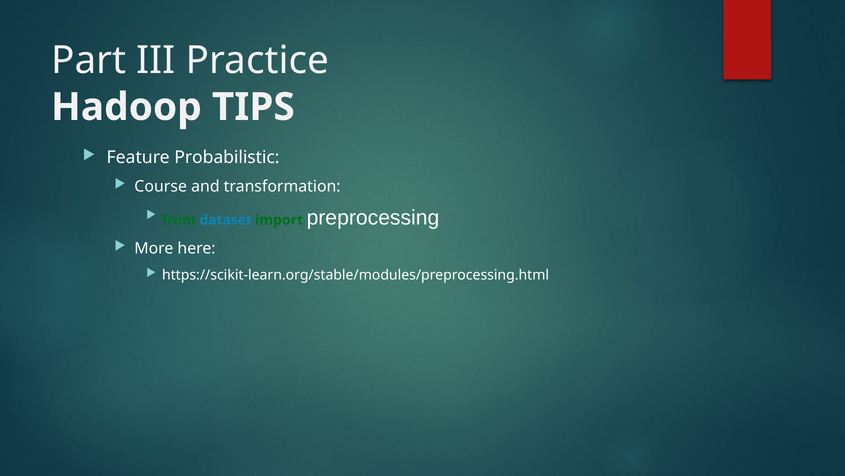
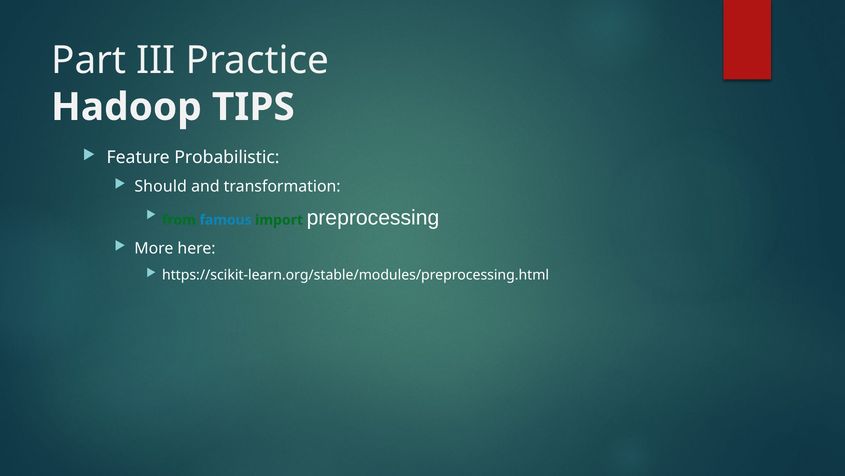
Course: Course -> Should
dataset: dataset -> famous
